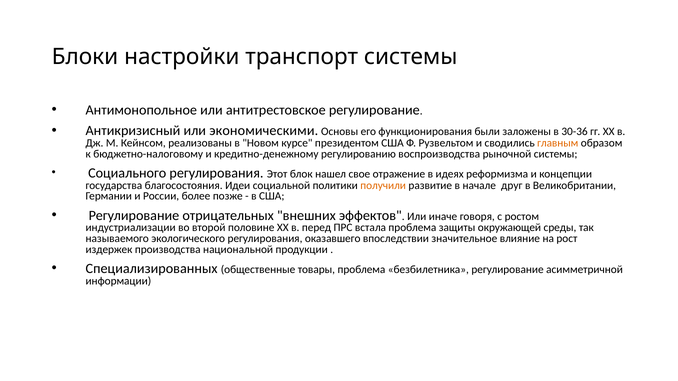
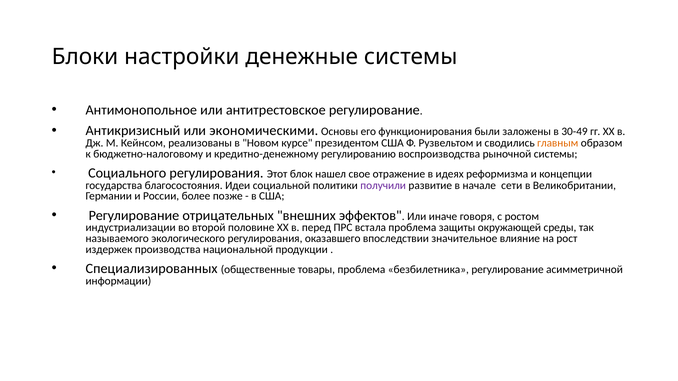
транспорт: транспорт -> денежные
30-36: 30-36 -> 30-49
получили colour: orange -> purple
друг: друг -> сети
